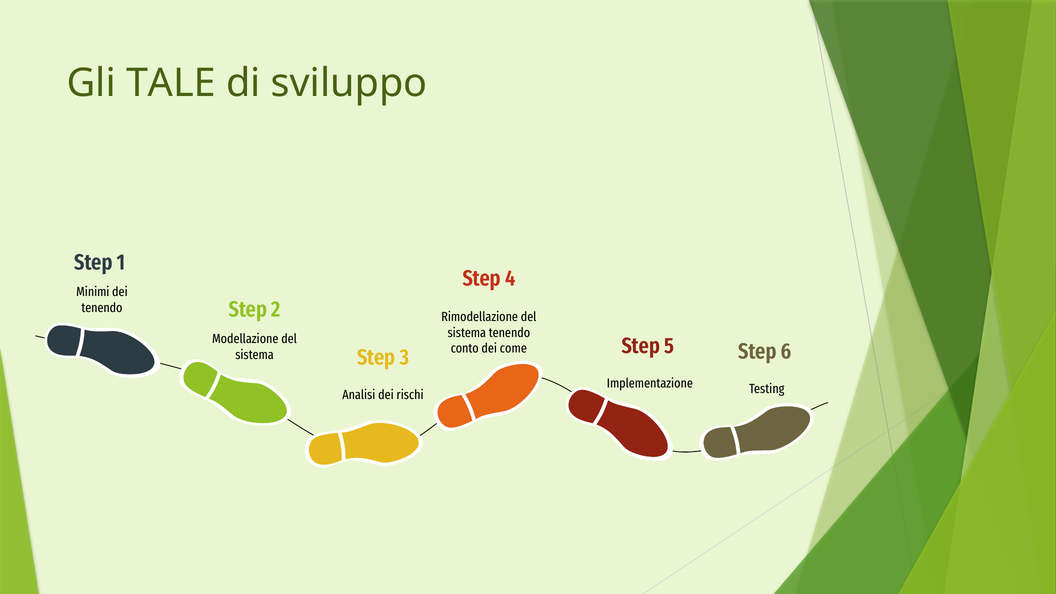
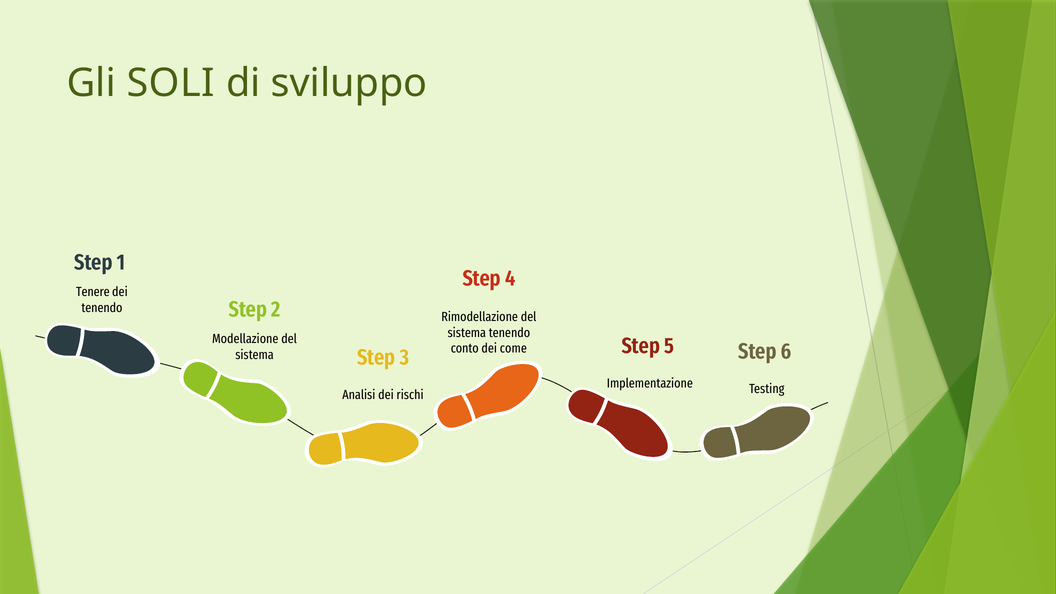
TALE: TALE -> SOLI
Minimi: Minimi -> Tenere
